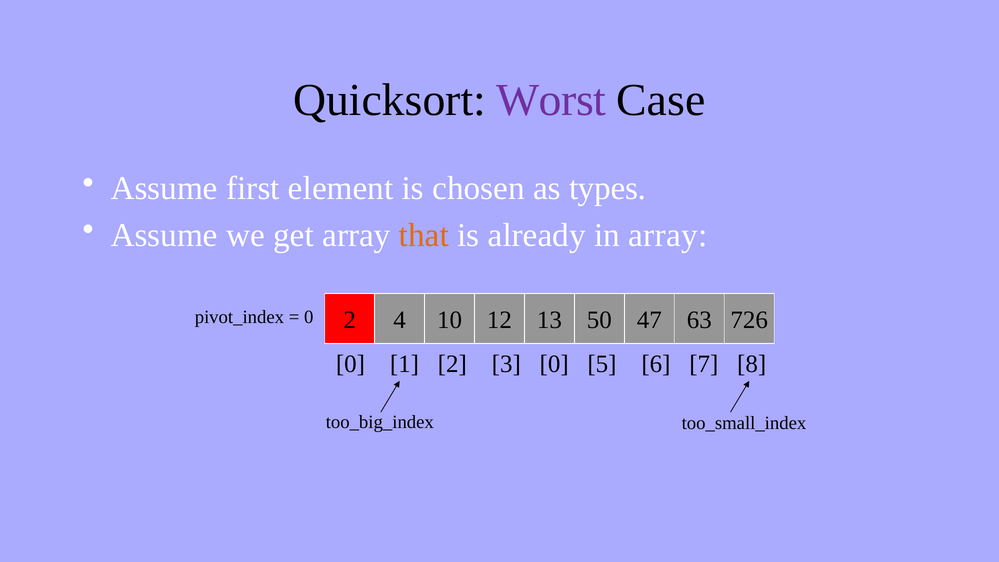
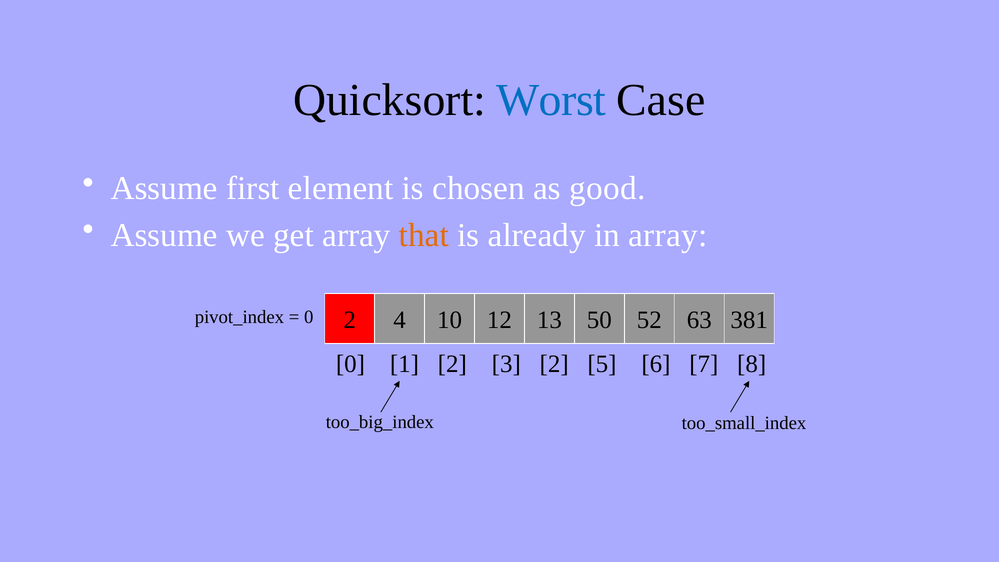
Worst colour: purple -> blue
types: types -> good
47: 47 -> 52
726: 726 -> 381
3 0: 0 -> 2
